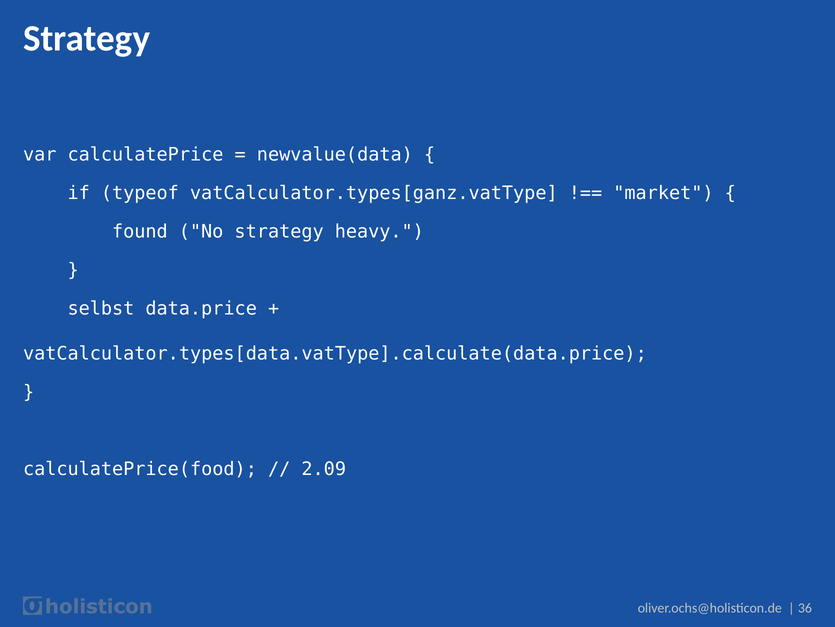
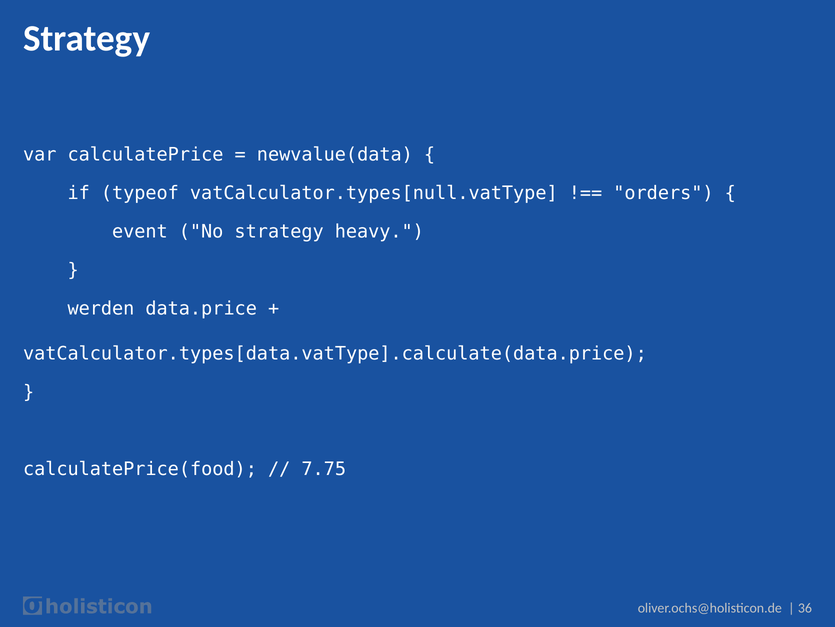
vatCalculator.types[ganz.vatType: vatCalculator.types[ganz.vatType -> vatCalculator.types[null.vatType
market: market -> orders
found: found -> event
selbst: selbst -> werden
2.09: 2.09 -> 7.75
